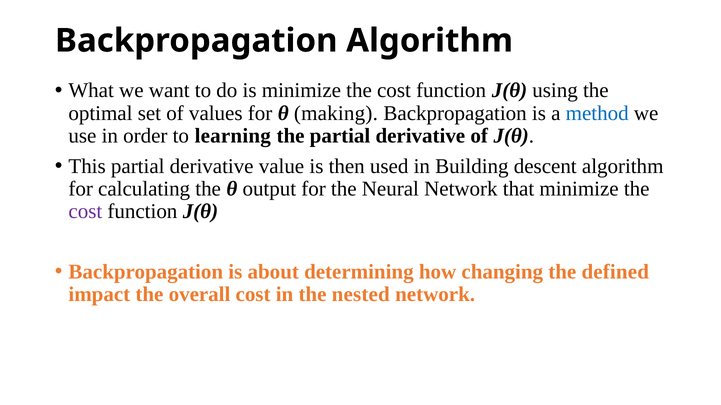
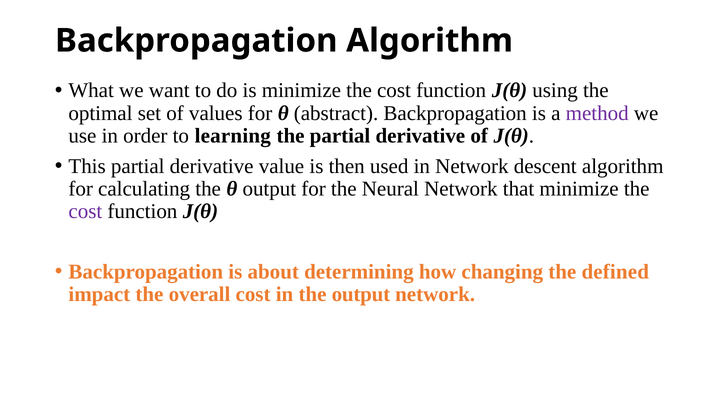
making: making -> abstract
method colour: blue -> purple
in Building: Building -> Network
the nested: nested -> output
